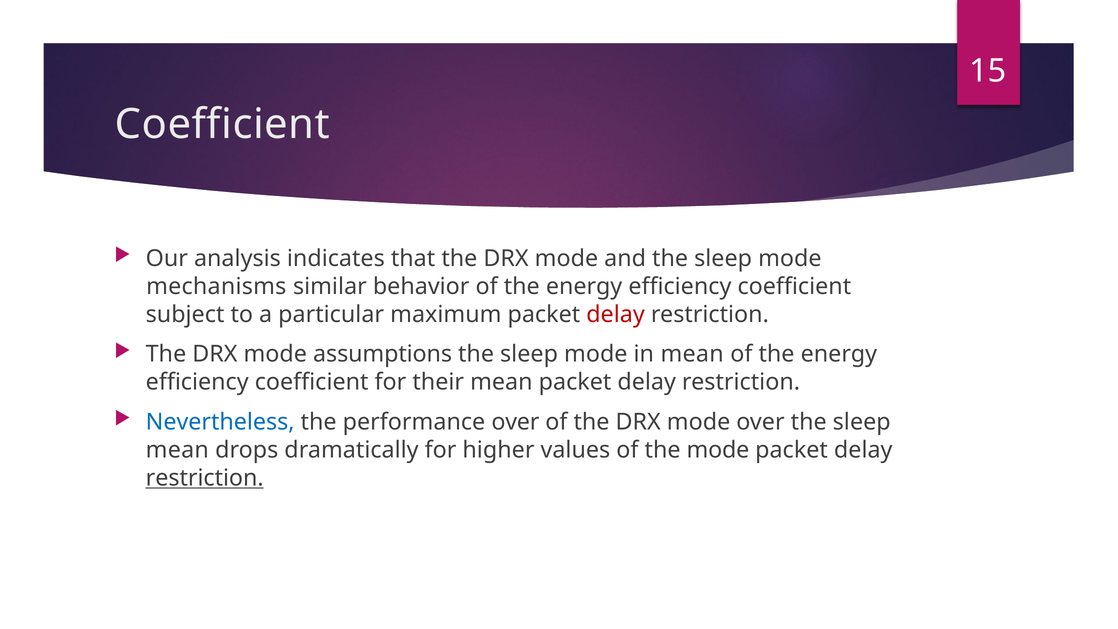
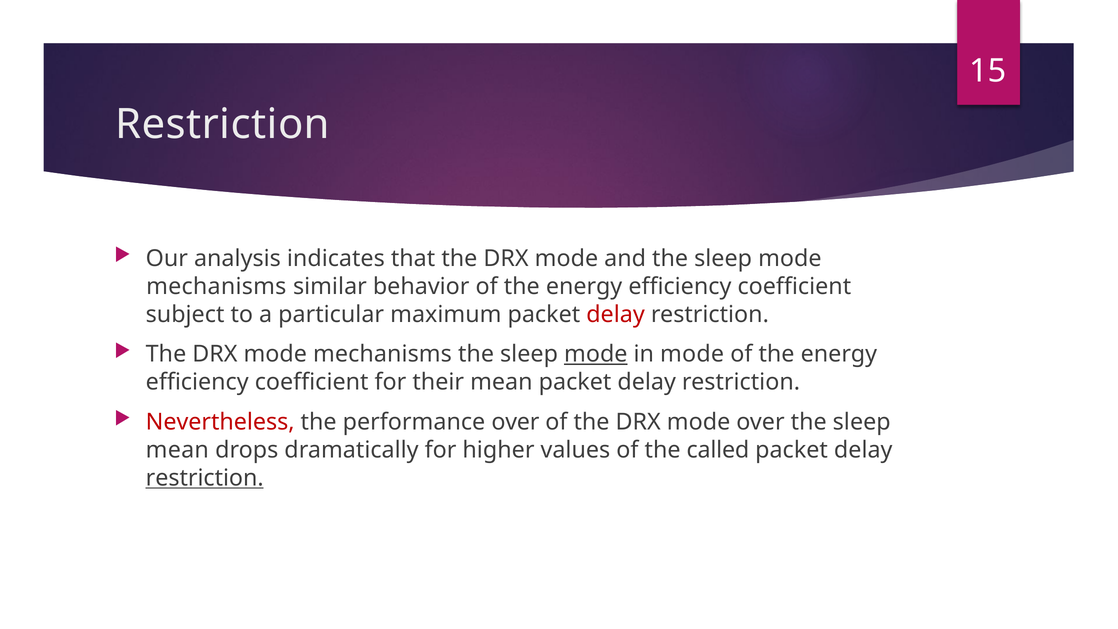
Coefficient at (222, 125): Coefficient -> Restriction
DRX mode assumptions: assumptions -> mechanisms
mode at (596, 354) underline: none -> present
in mean: mean -> mode
Nevertheless colour: blue -> red
the mode: mode -> called
